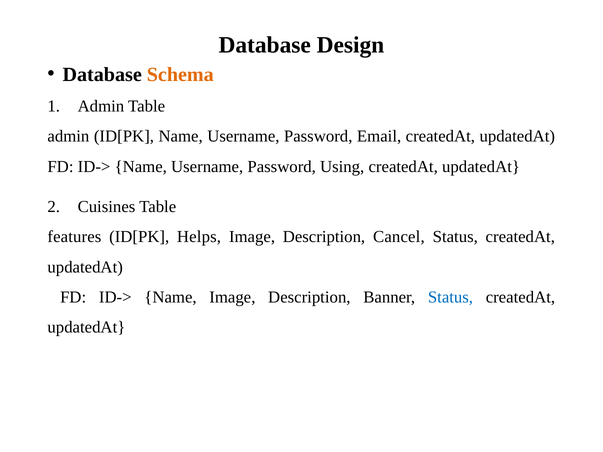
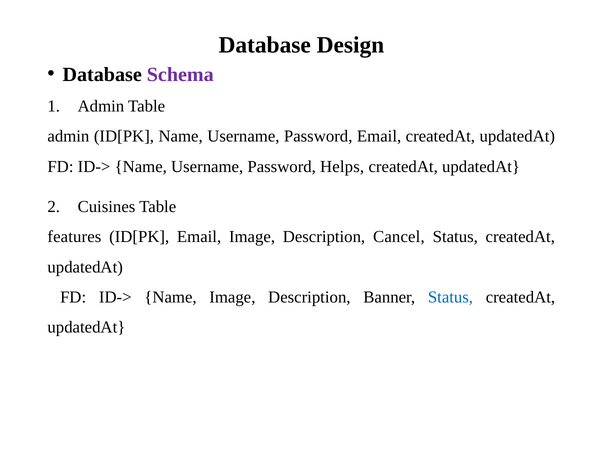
Schema colour: orange -> purple
Using: Using -> Helps
ID[PK Helps: Helps -> Email
